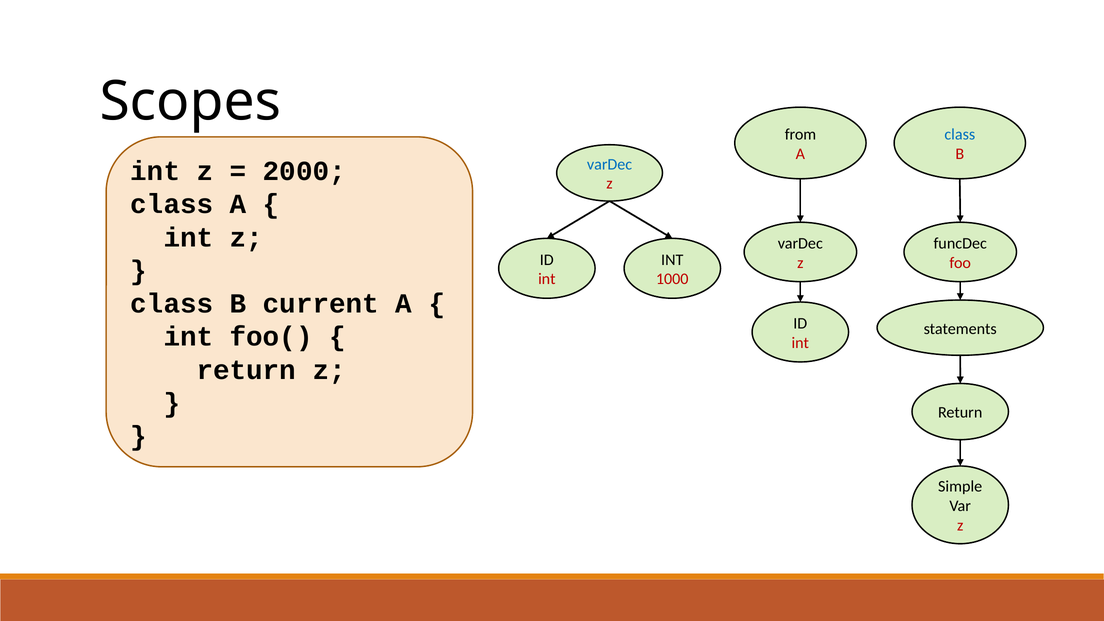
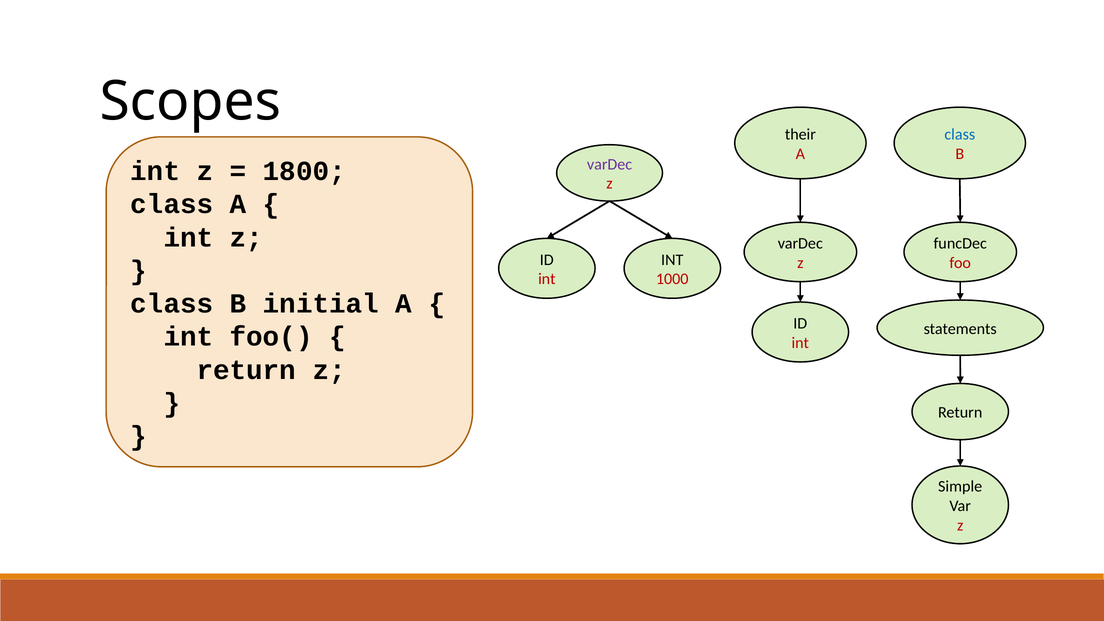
from: from -> their
varDec at (610, 164) colour: blue -> purple
2000: 2000 -> 1800
current: current -> initial
